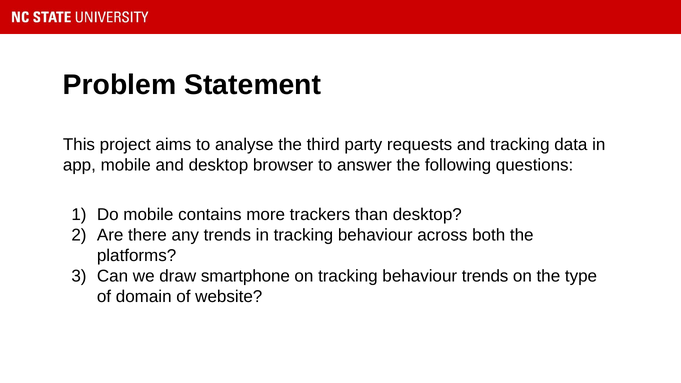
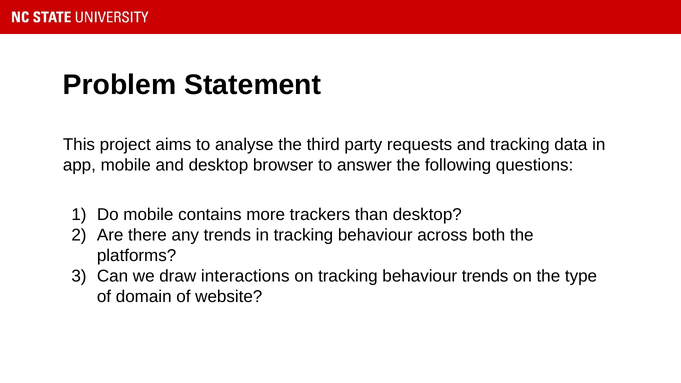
smartphone: smartphone -> interactions
